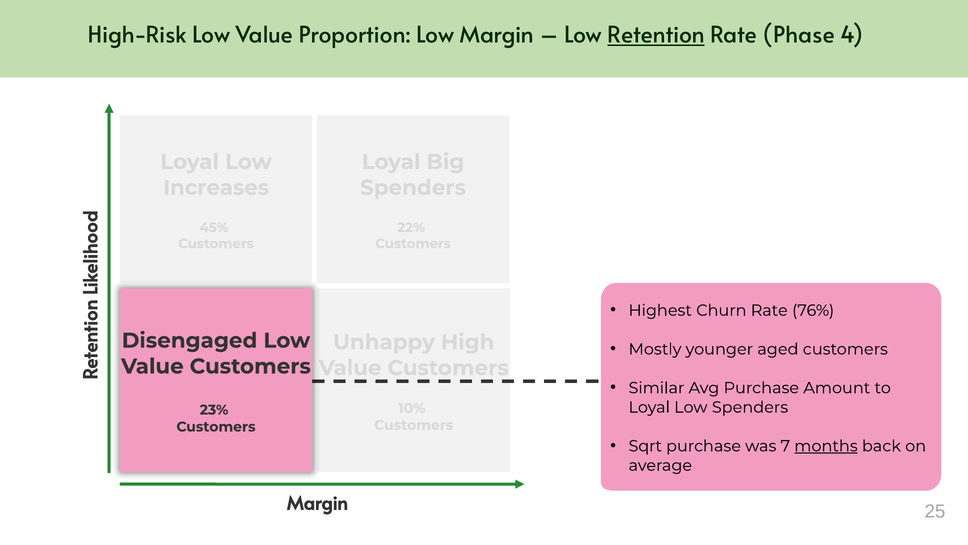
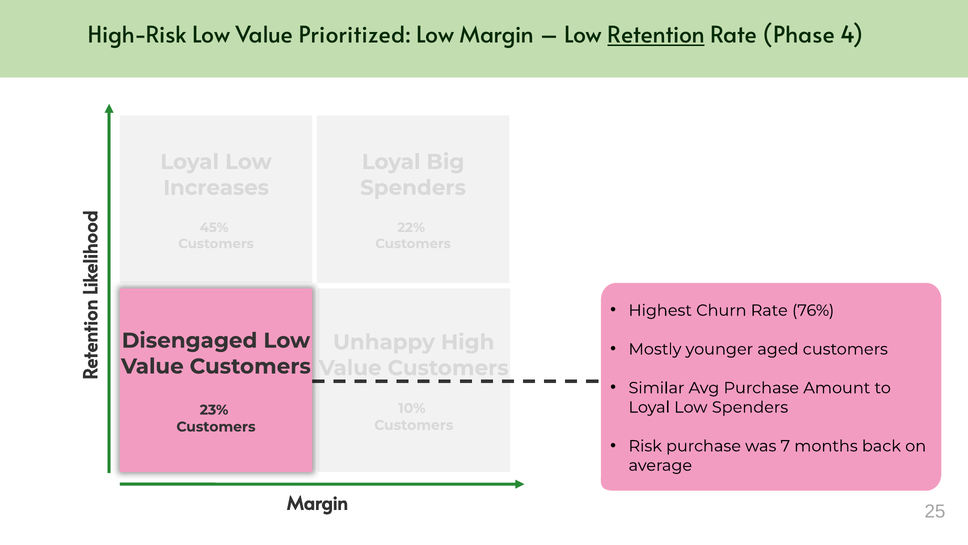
Proportion: Proportion -> Prioritized
Sqrt: Sqrt -> Risk
months underline: present -> none
